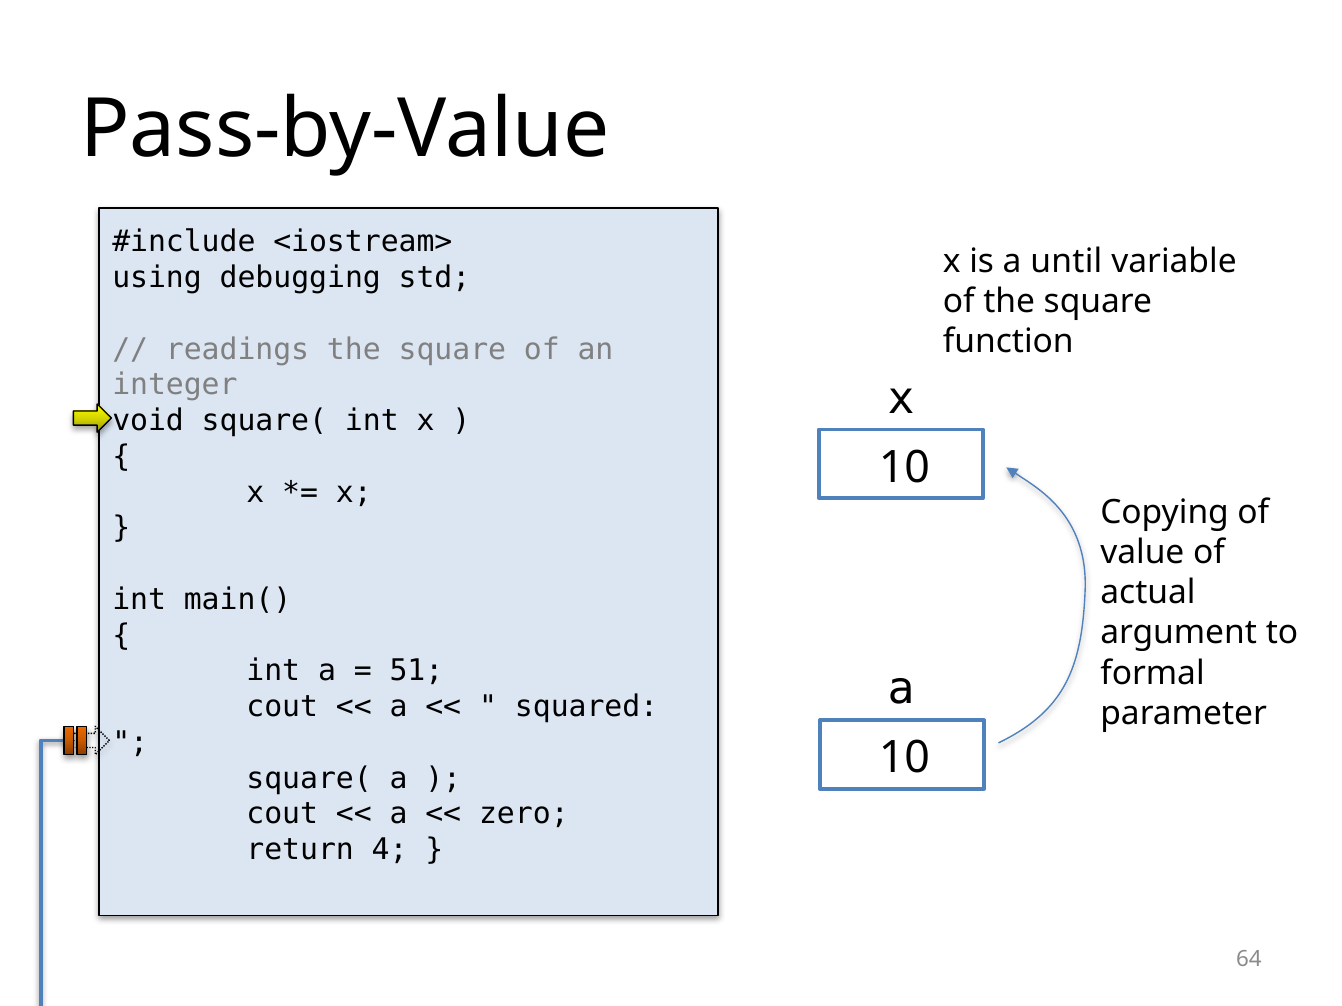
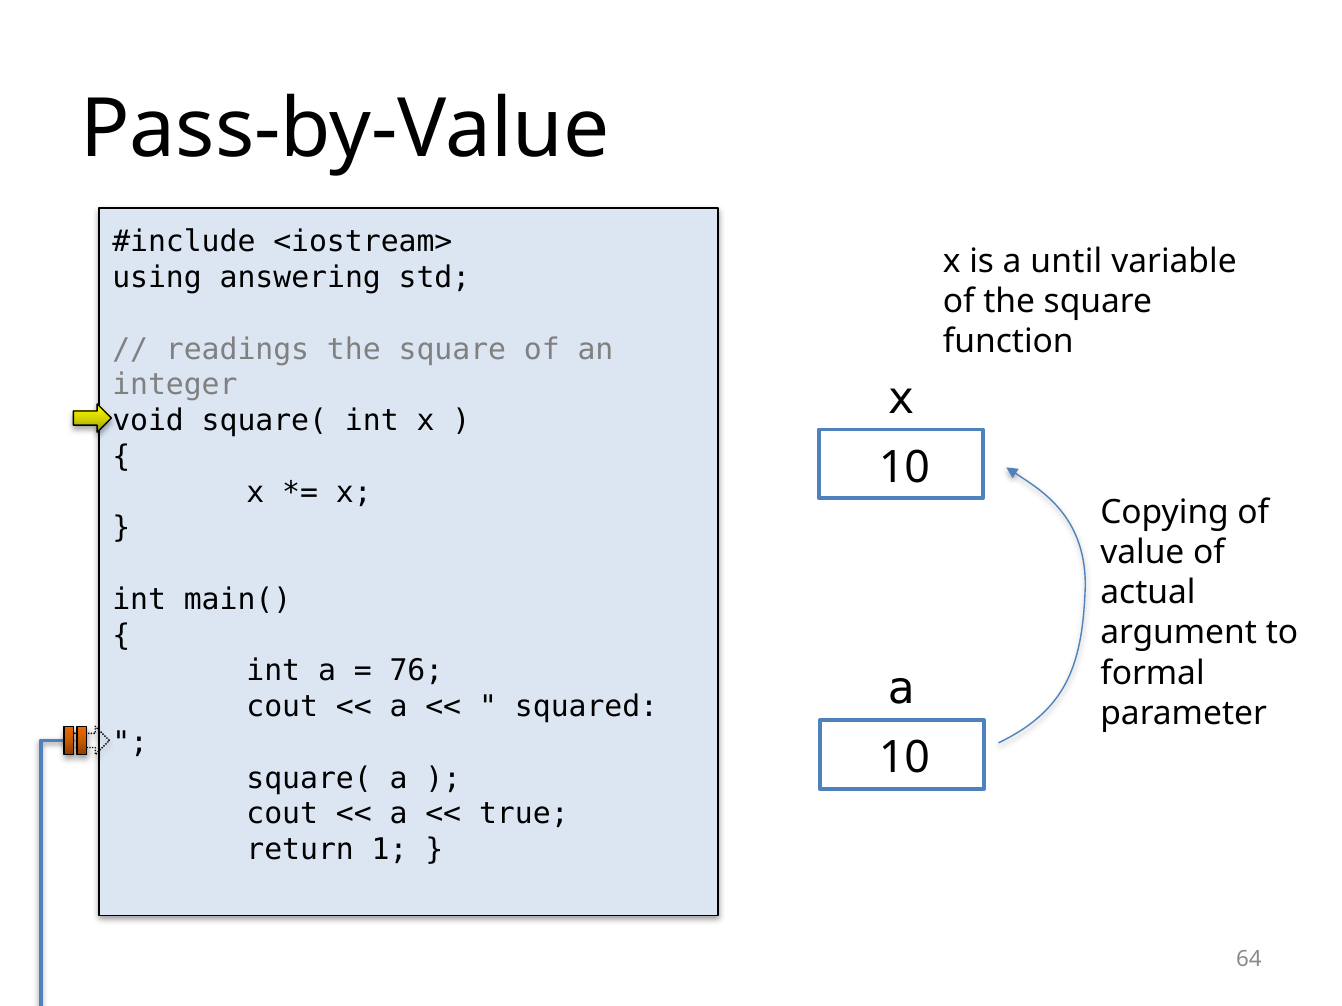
debugging: debugging -> answering
51: 51 -> 76
zero: zero -> true
4: 4 -> 1
